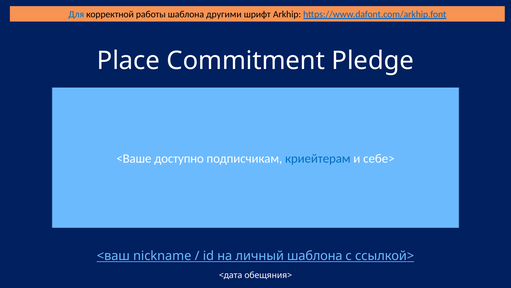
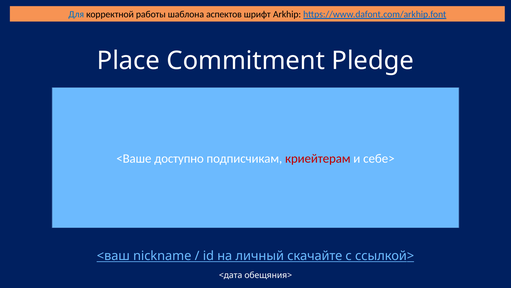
другими: другими -> аспектов
криейтерам colour: blue -> red
личный шаблона: шаблона -> скачайте
